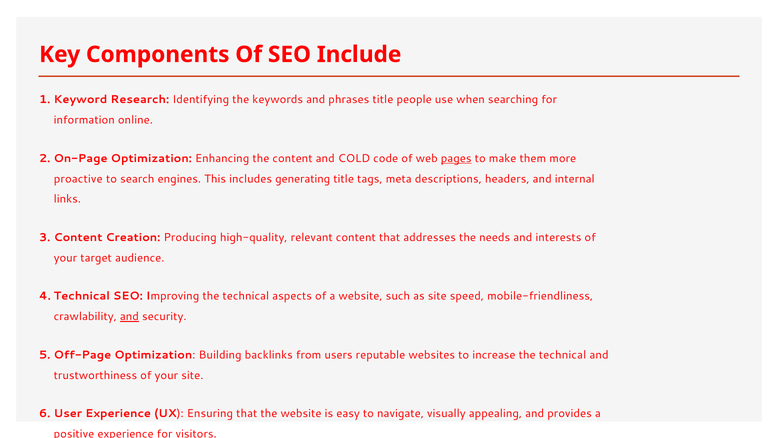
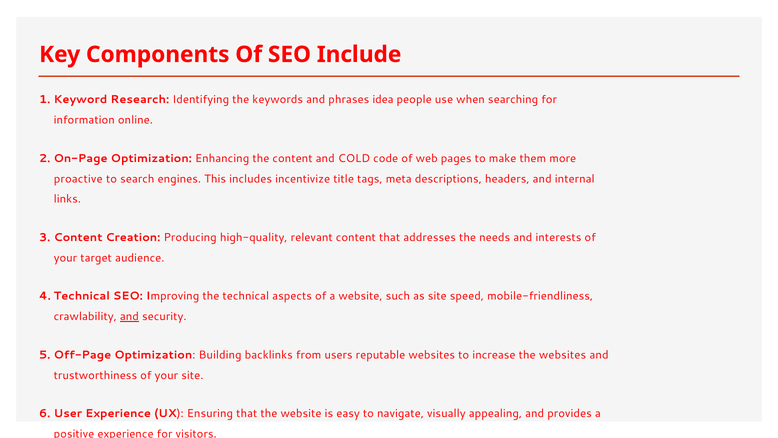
phrases title: title -> idea
pages underline: present -> none
generating: generating -> incentivize
increase the technical: technical -> websites
